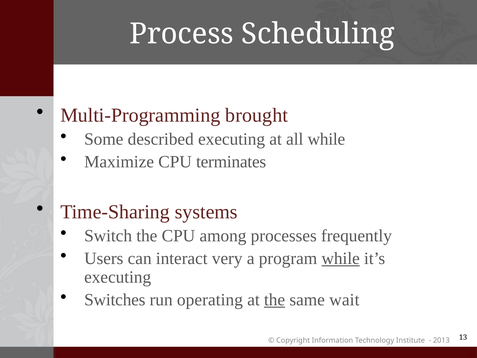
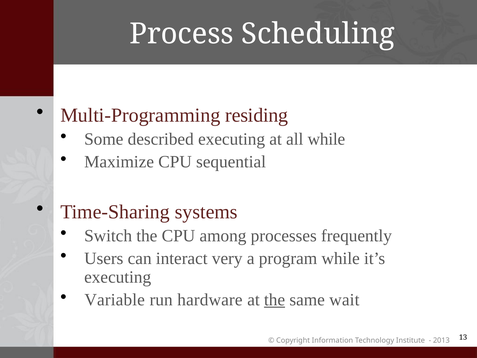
brought: brought -> residing
terminates: terminates -> sequential
while at (341, 258) underline: present -> none
Switches: Switches -> Variable
operating: operating -> hardware
